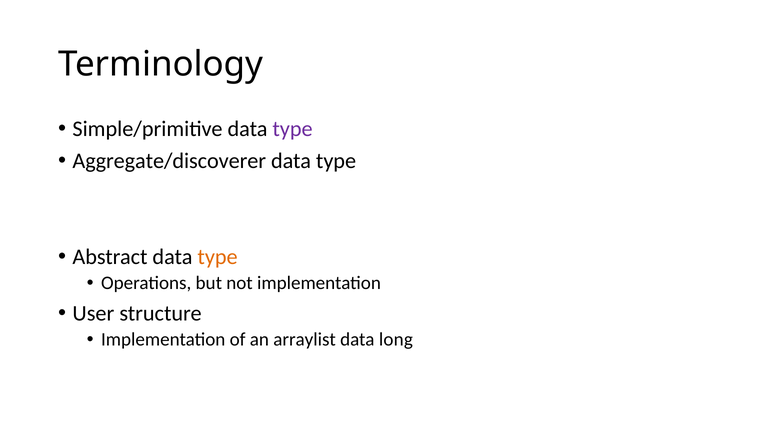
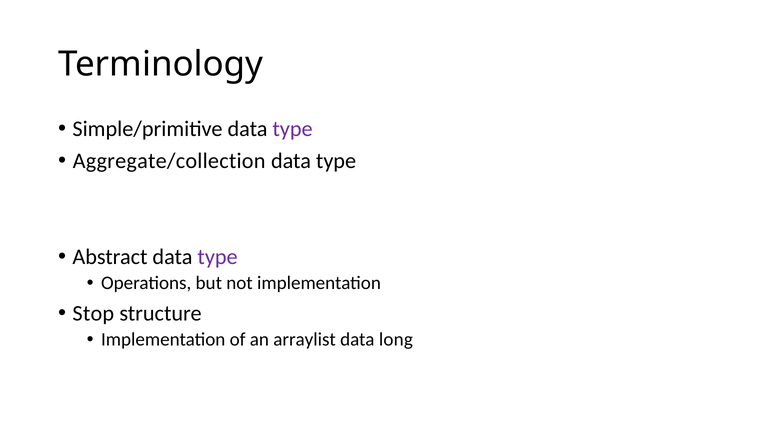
Aggregate/discoverer: Aggregate/discoverer -> Aggregate/collection
type at (218, 257) colour: orange -> purple
User: User -> Stop
